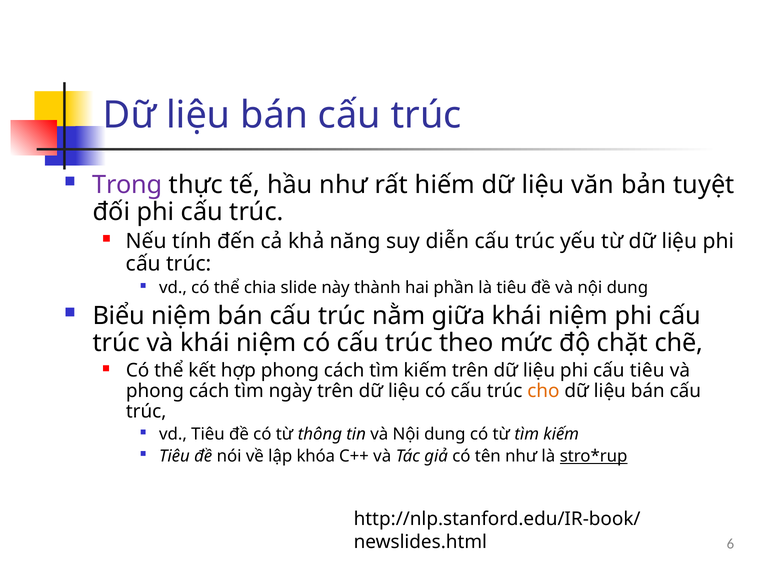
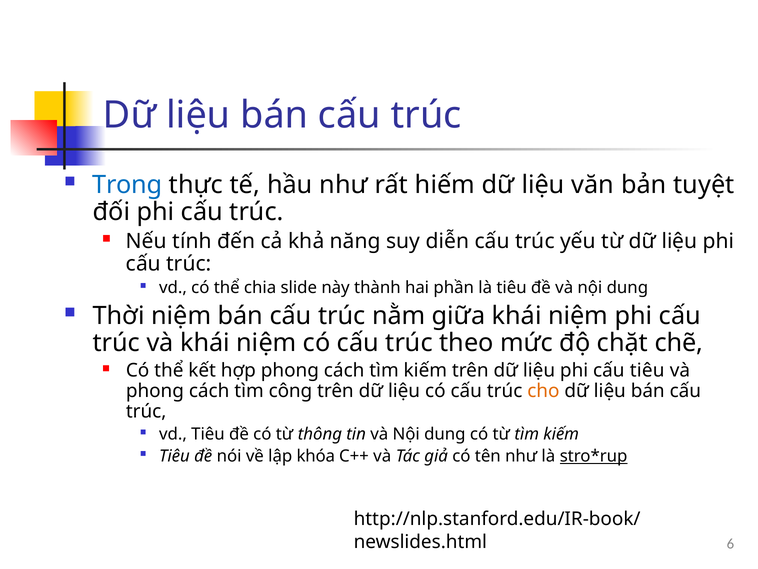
Trong colour: purple -> blue
Biểu: Biểu -> Thời
ngày: ngày -> công
